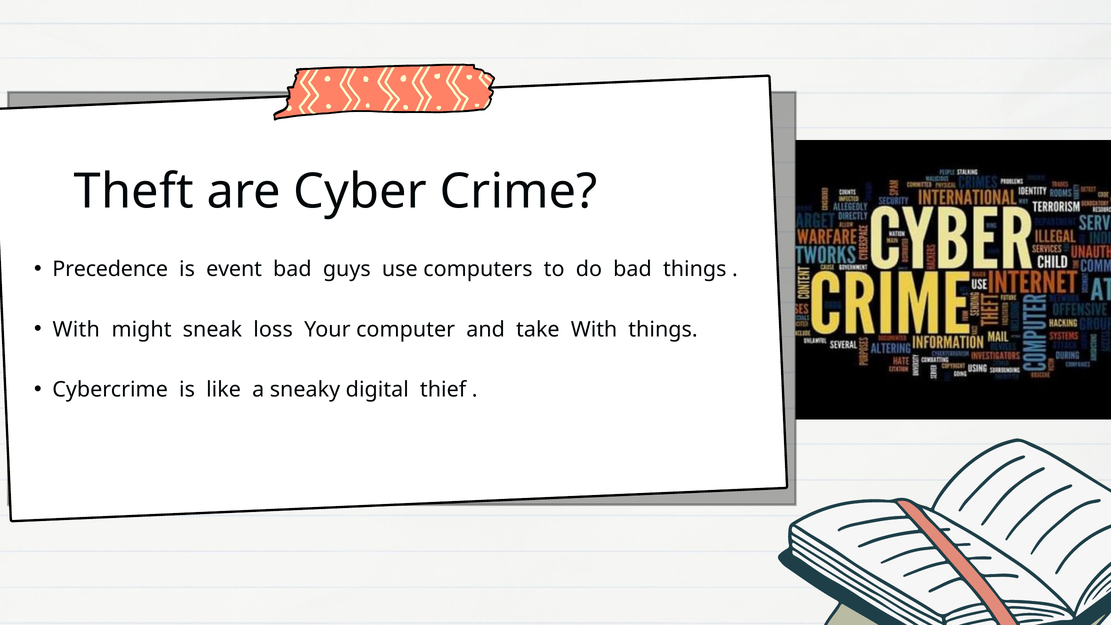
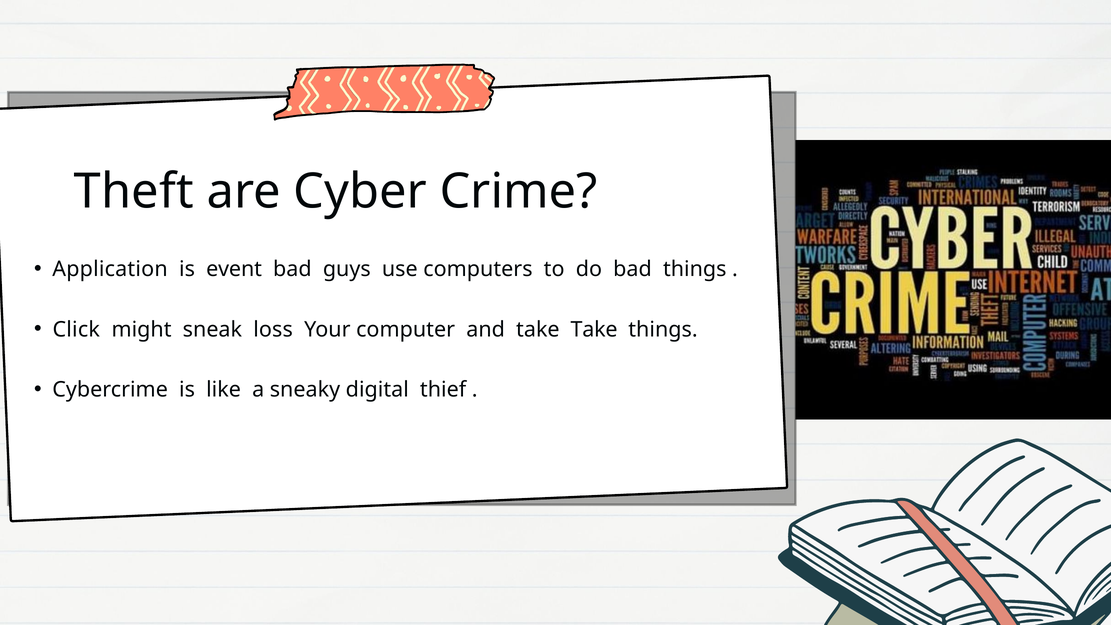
Precedence: Precedence -> Application
With at (76, 329): With -> Click
take With: With -> Take
